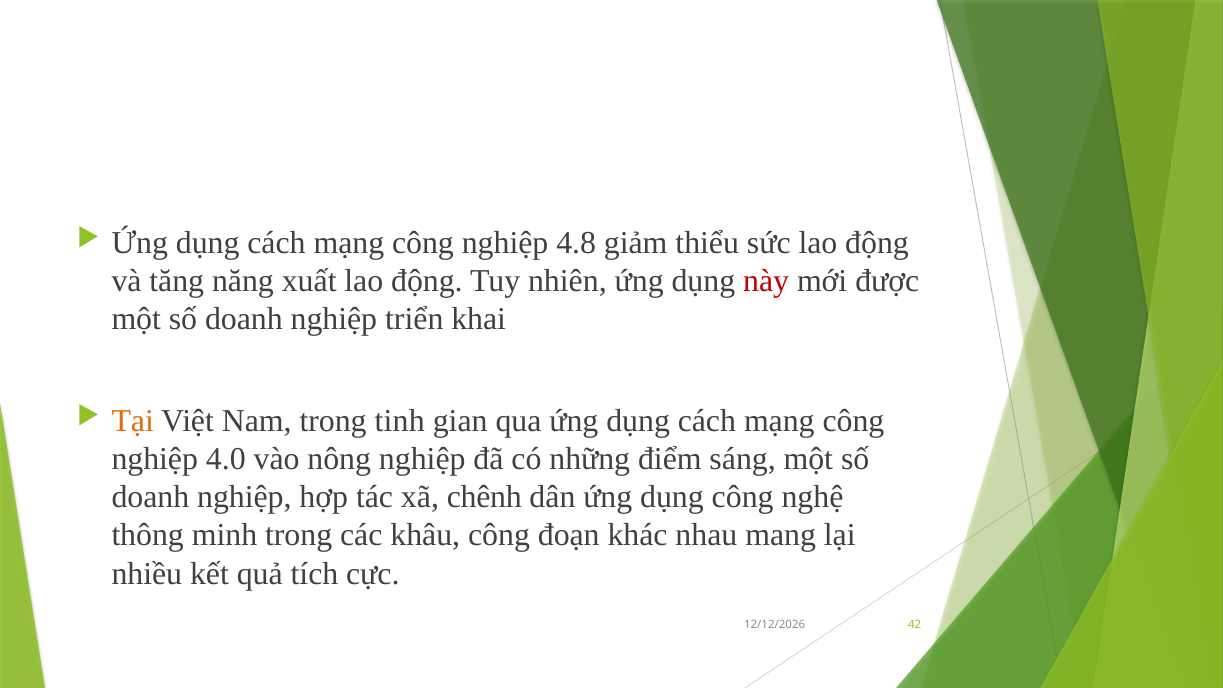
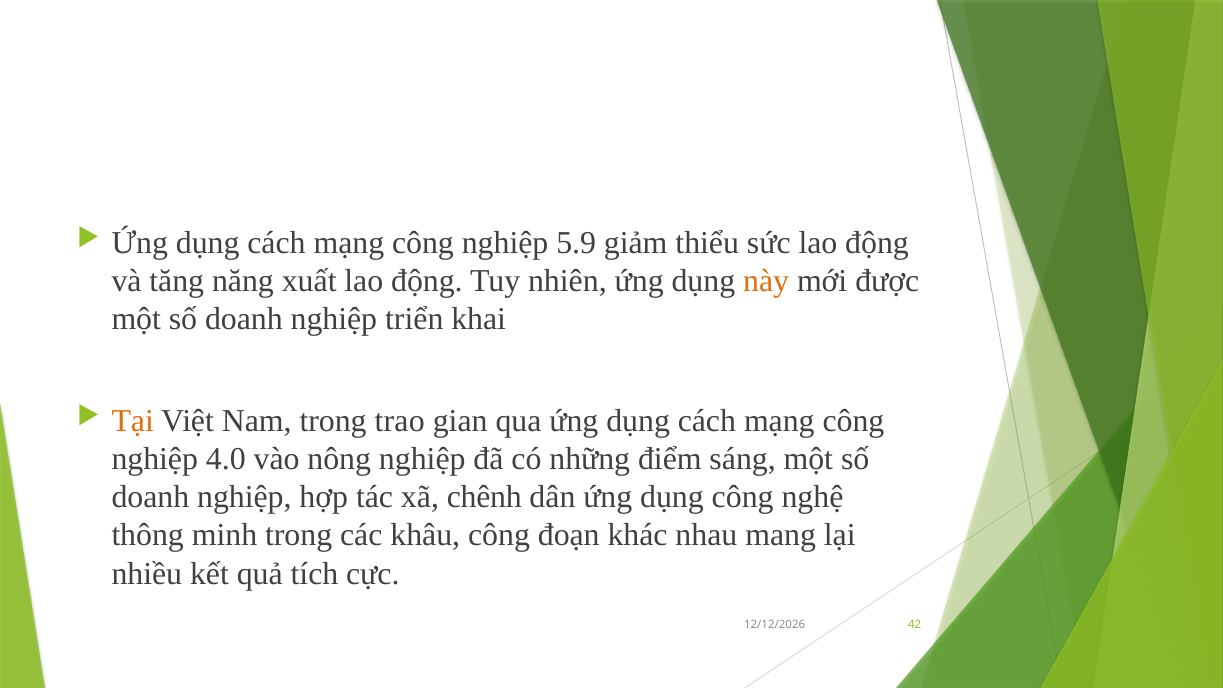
4.8: 4.8 -> 5.9
này colour: red -> orange
tinh: tinh -> trao
